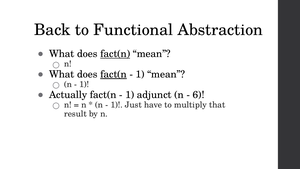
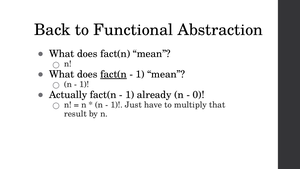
fact(n at (115, 54) underline: present -> none
adjunct: adjunct -> already
6: 6 -> 0
